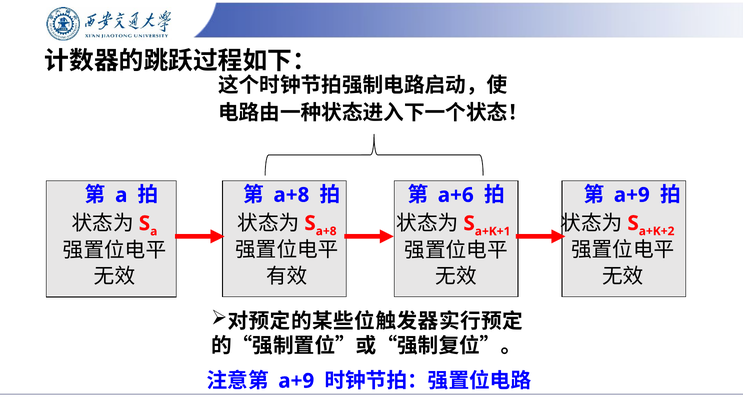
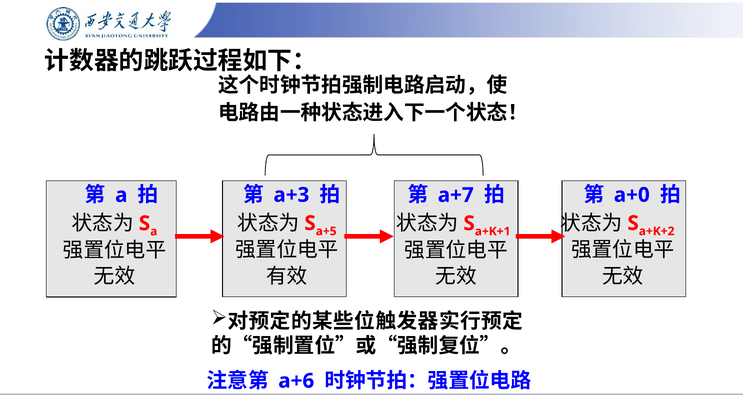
a+8 at (291, 195): a+8 -> a+3
a+9 at (632, 195): a+9 -> a+0
a+6: a+6 -> a+7
a+8 at (326, 231): a+8 -> a+5
a+9 at (296, 381): a+9 -> a+6
